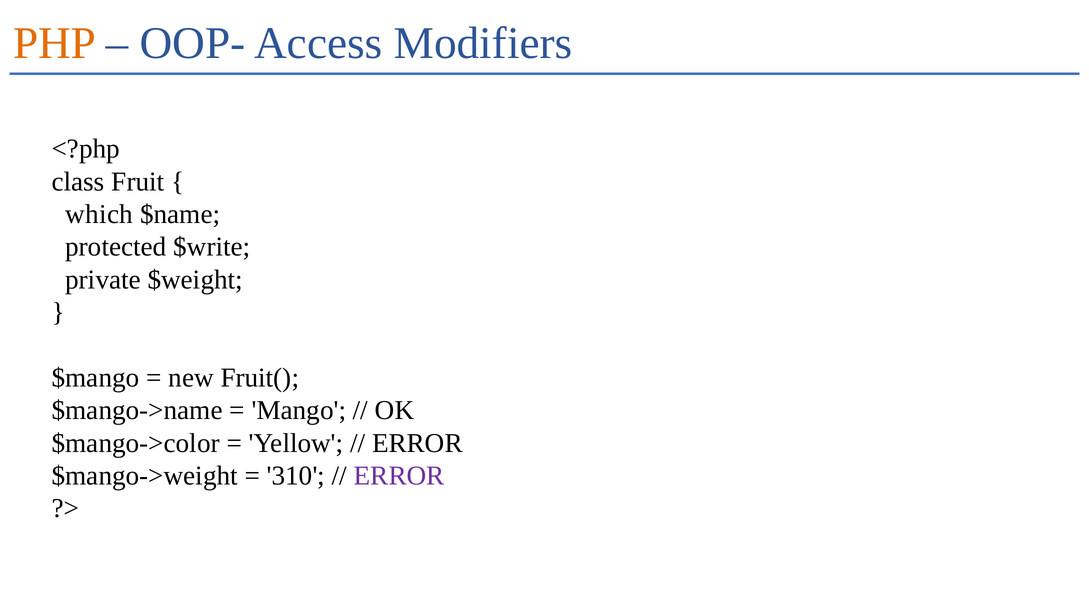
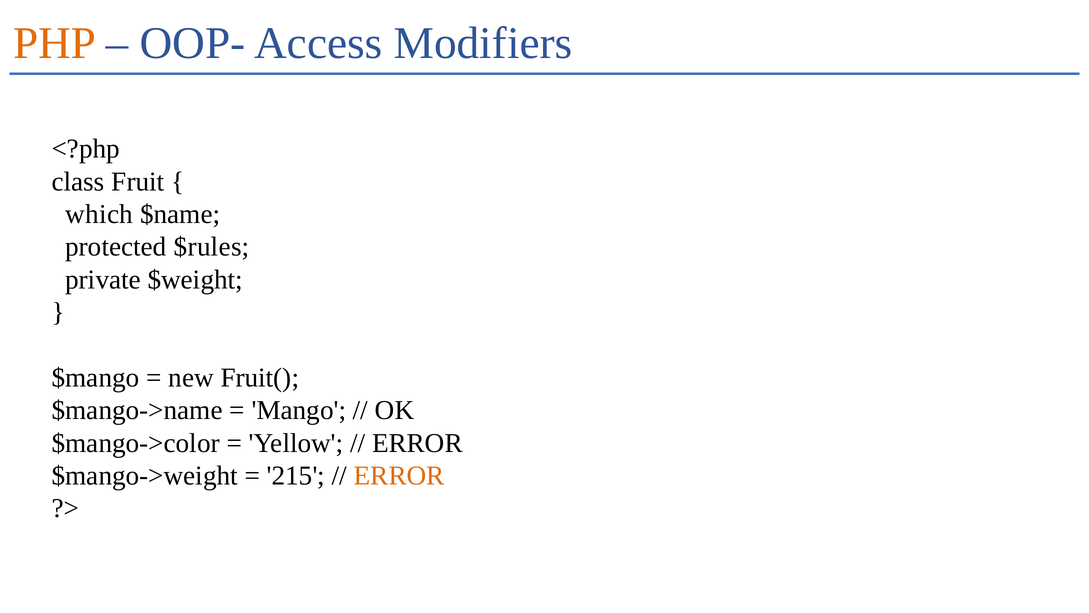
$write: $write -> $rules
310: 310 -> 215
ERROR at (399, 475) colour: purple -> orange
